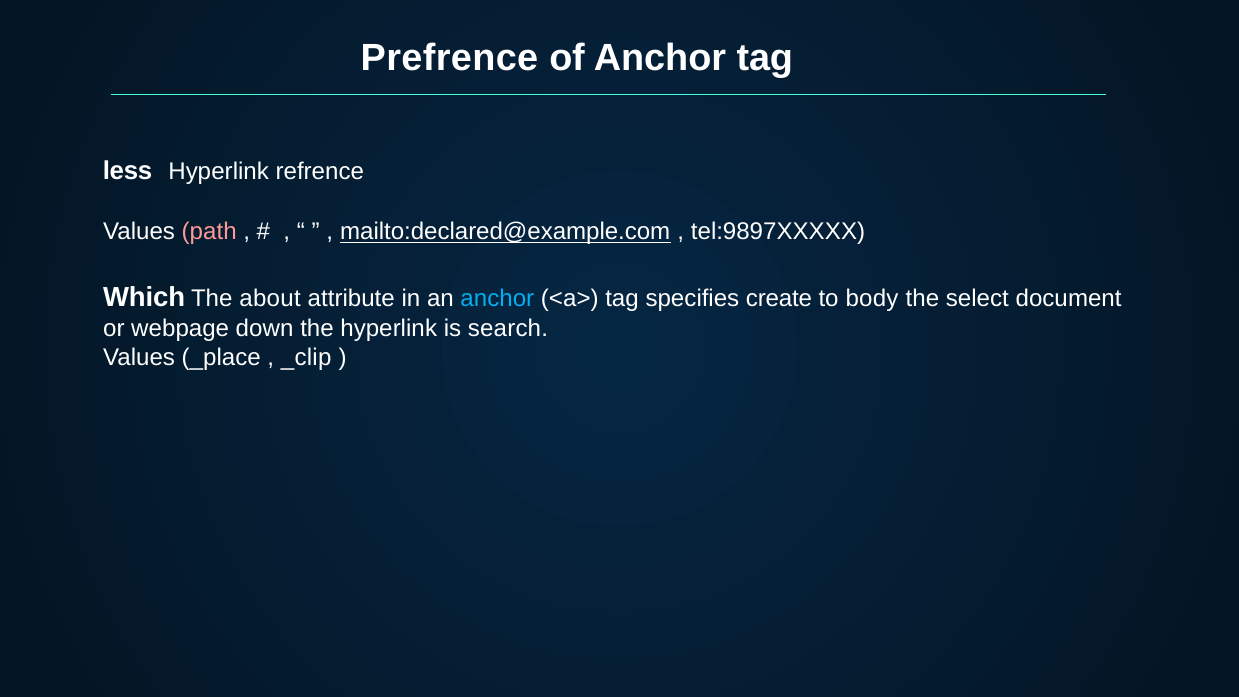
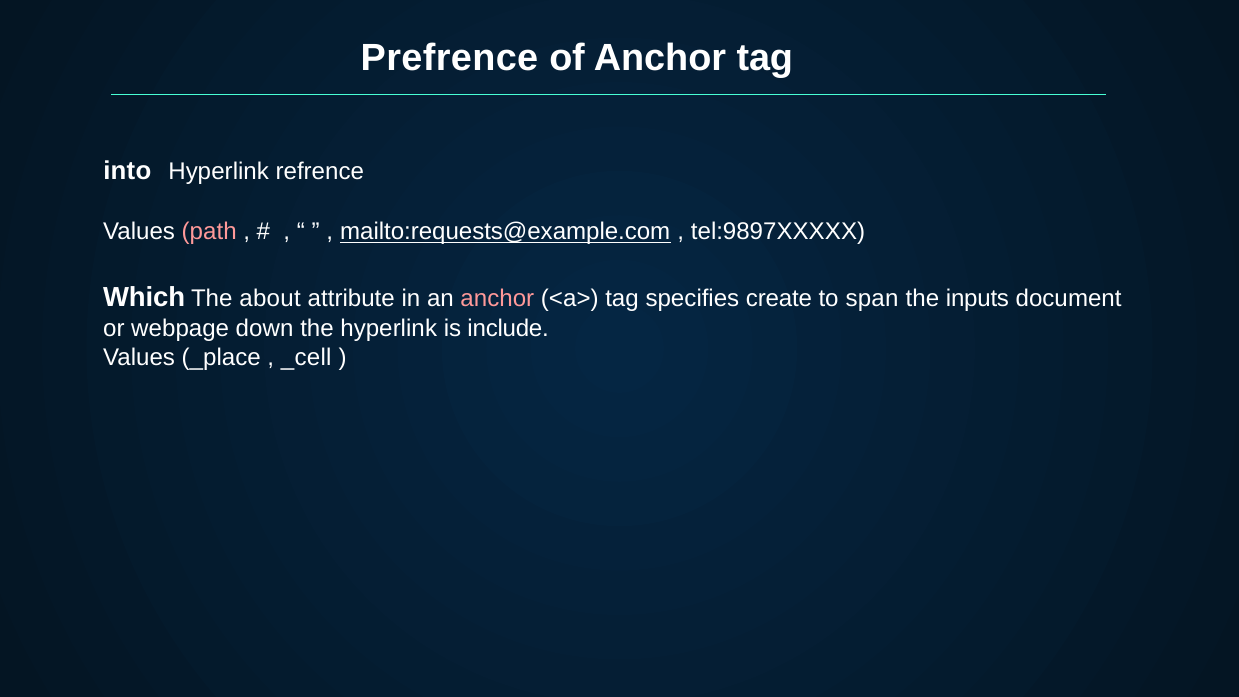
less: less -> into
mailto:declared@example.com: mailto:declared@example.com -> mailto:requests@example.com
anchor at (497, 299) colour: light blue -> pink
body: body -> span
select: select -> inputs
search: search -> include
_clip: _clip -> _cell
